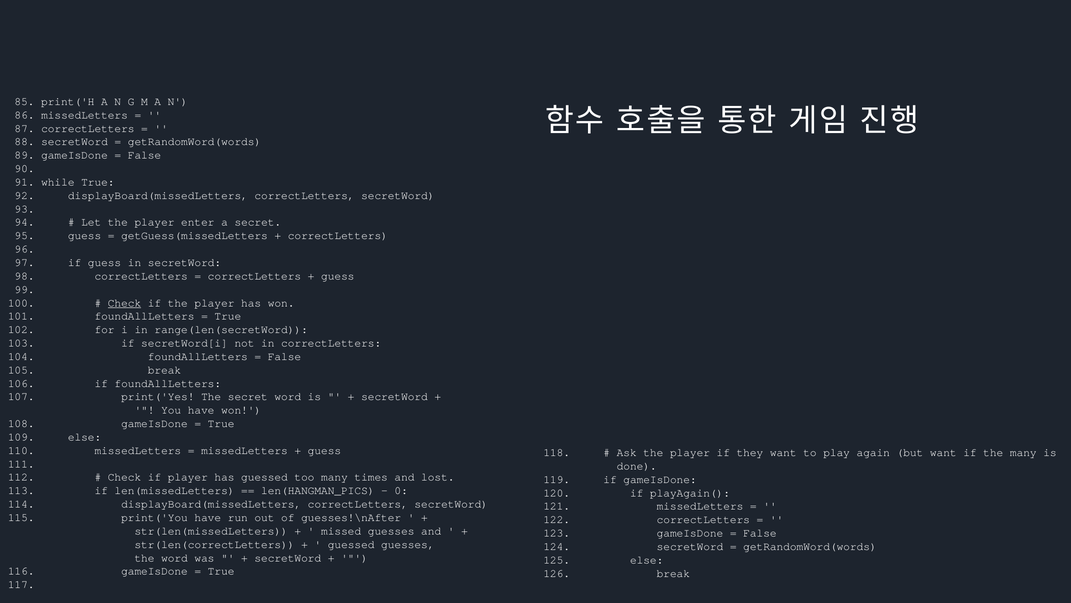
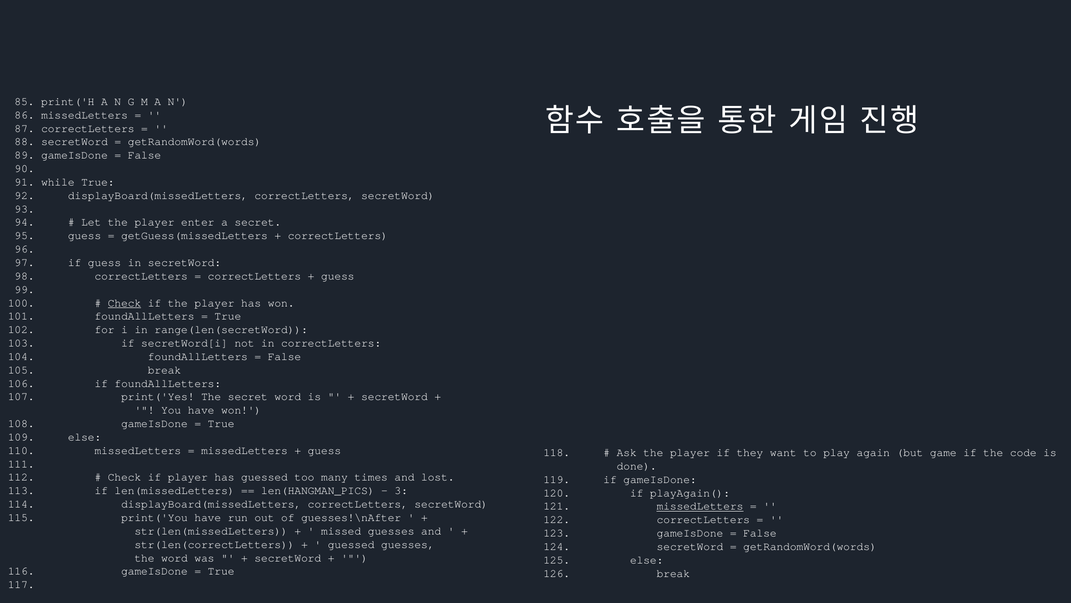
but want: want -> game
the many: many -> code
0: 0 -> 3
missedLetters at (700, 506) underline: none -> present
